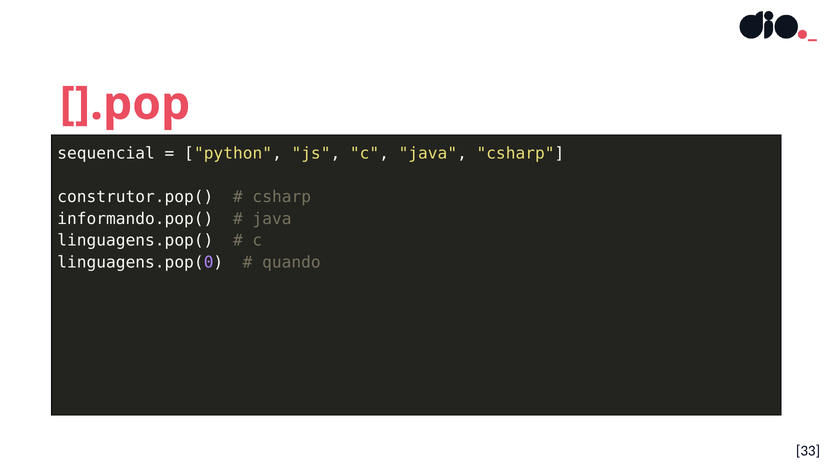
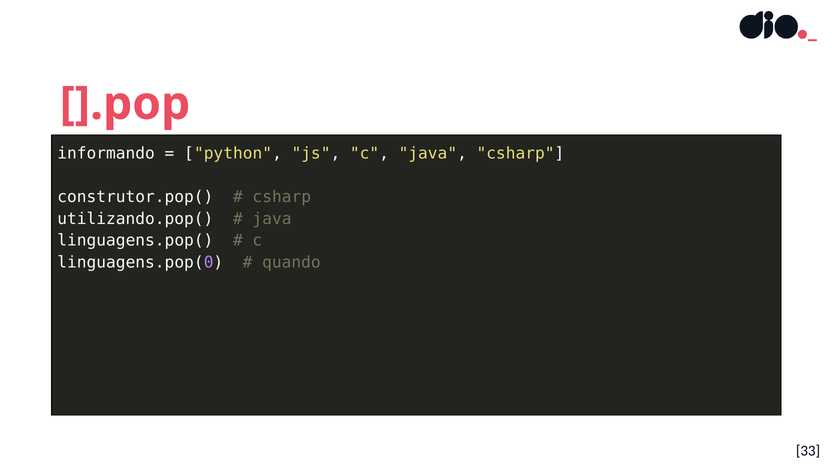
sequencial: sequencial -> informando
informando.pop(: informando.pop( -> utilizando.pop(
